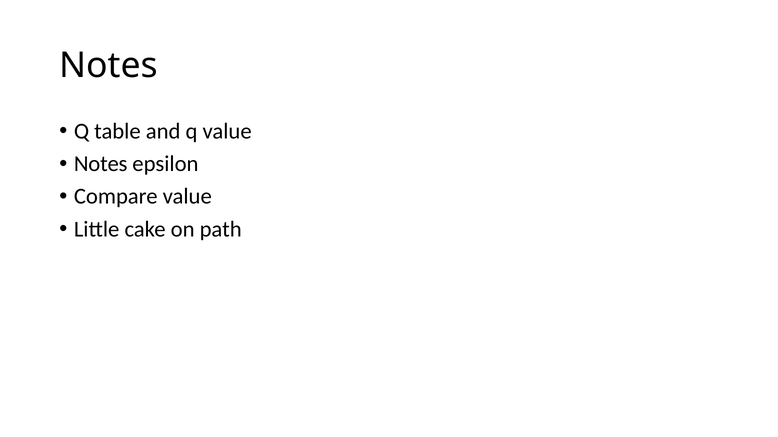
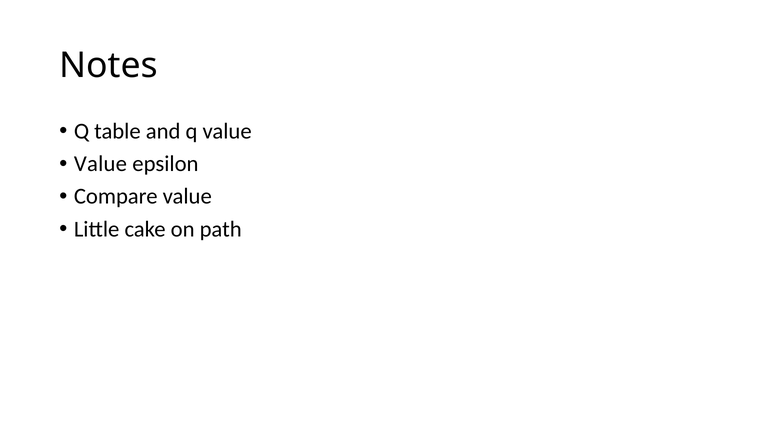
Notes at (101, 164): Notes -> Value
